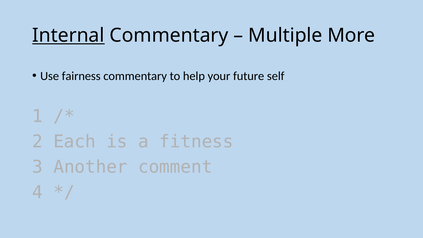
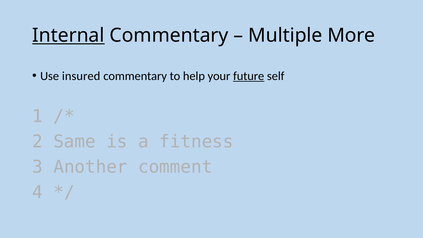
fairness: fairness -> insured
future underline: none -> present
Each: Each -> Same
